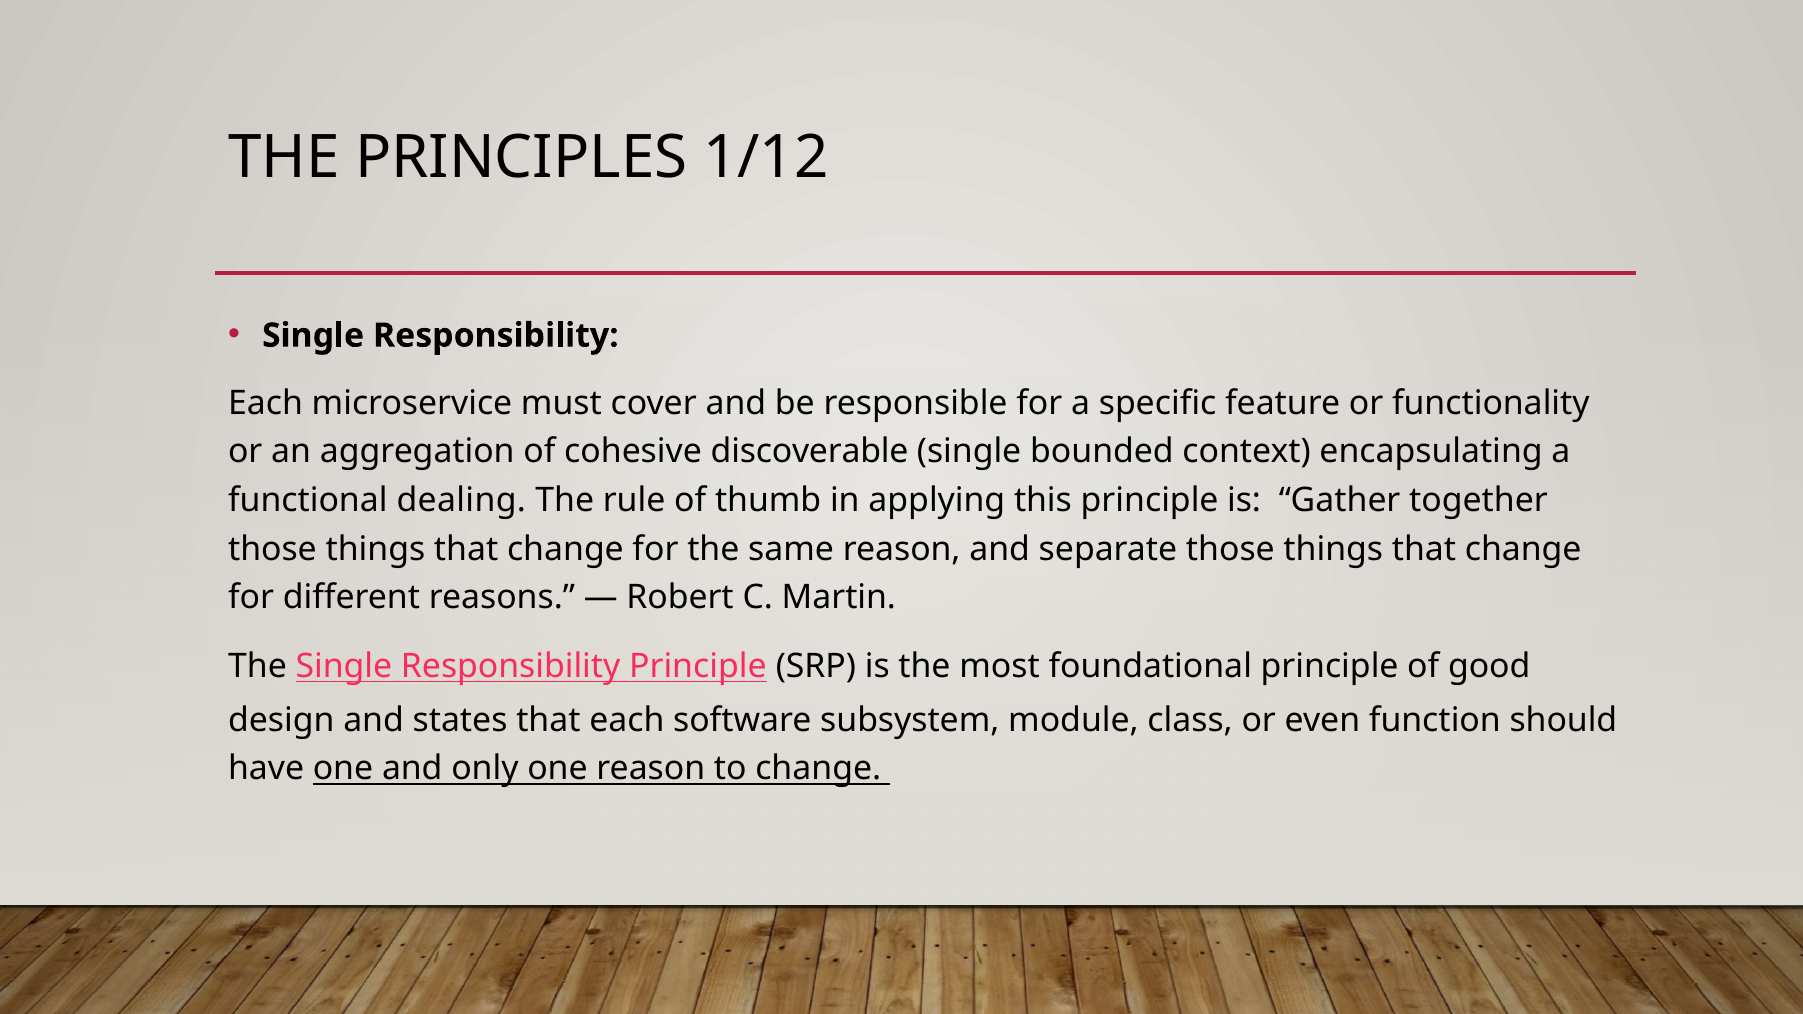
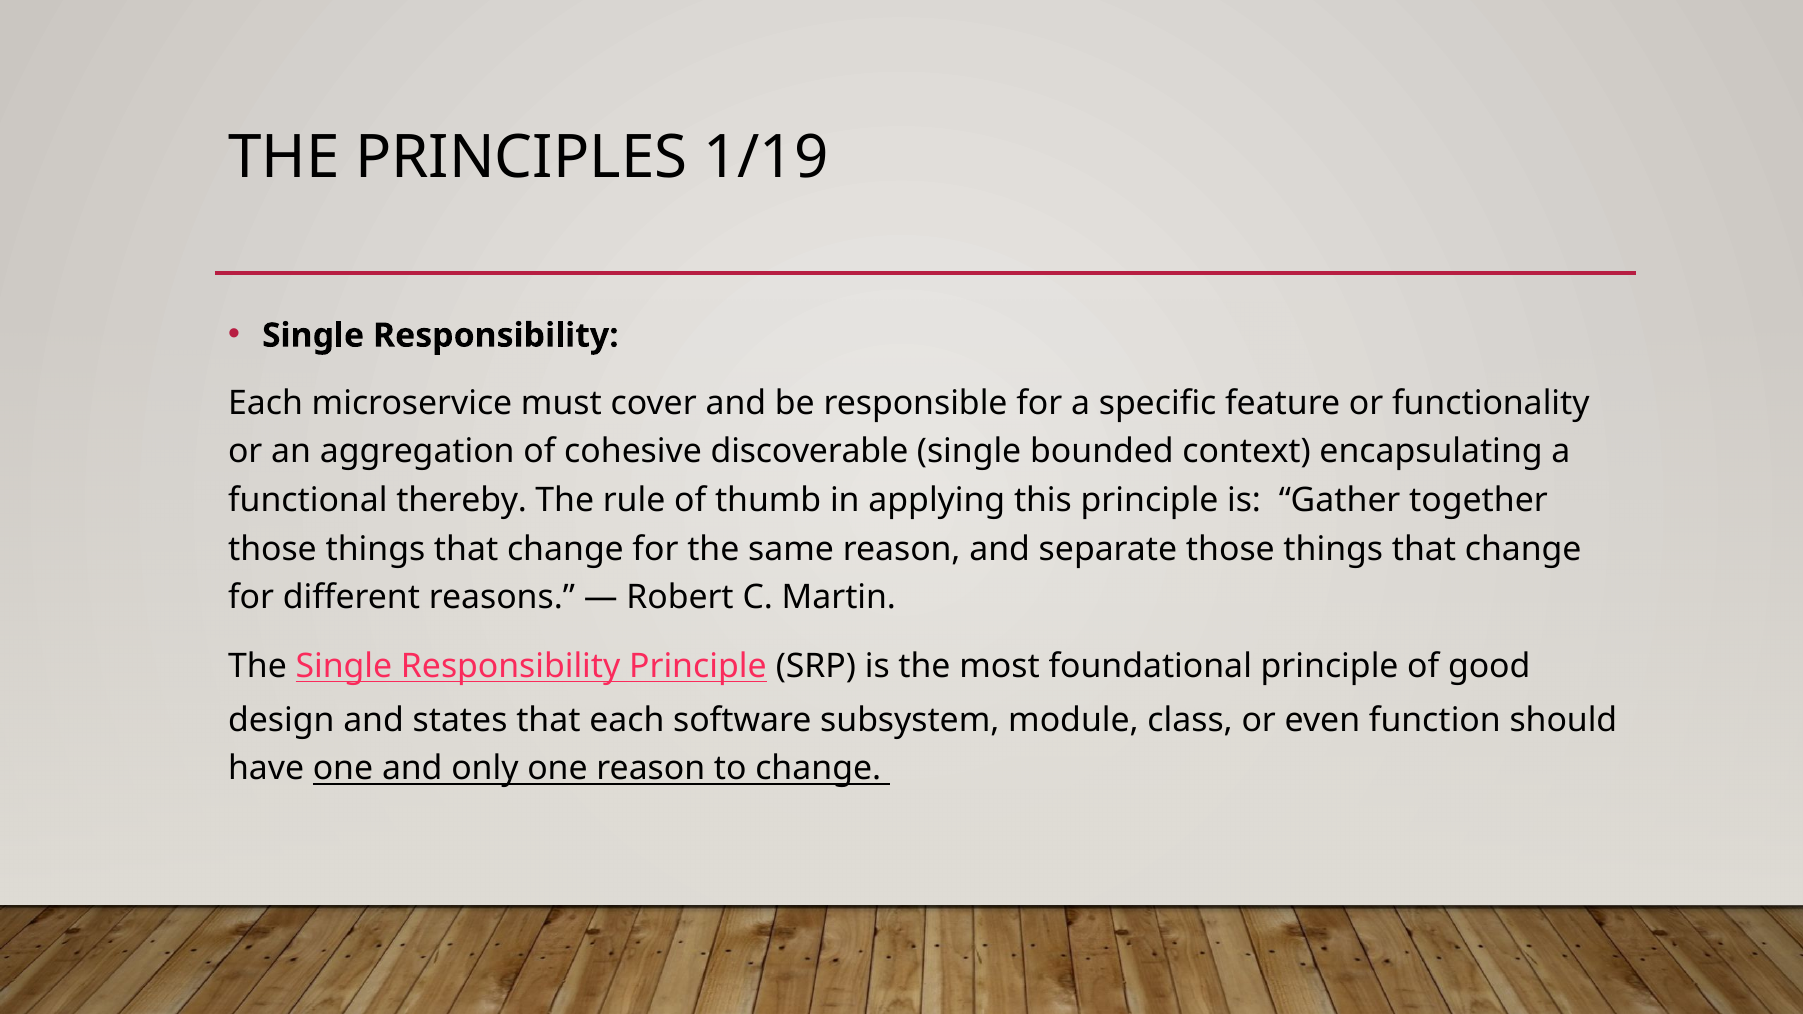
1/12: 1/12 -> 1/19
dealing: dealing -> thereby
